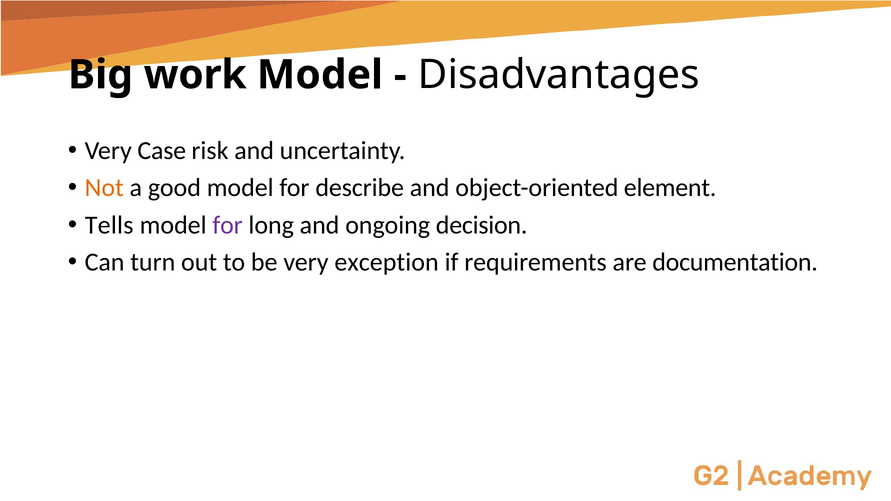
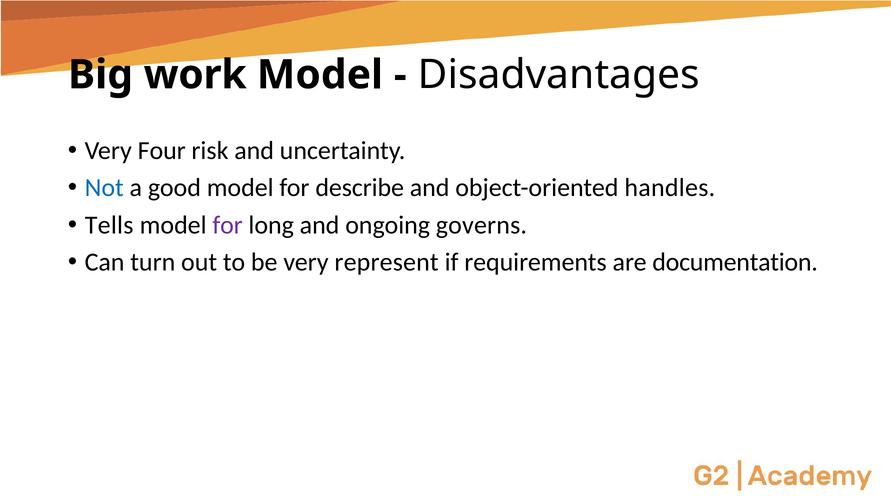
Case: Case -> Four
Not colour: orange -> blue
element: element -> handles
decision: decision -> governs
exception: exception -> represent
